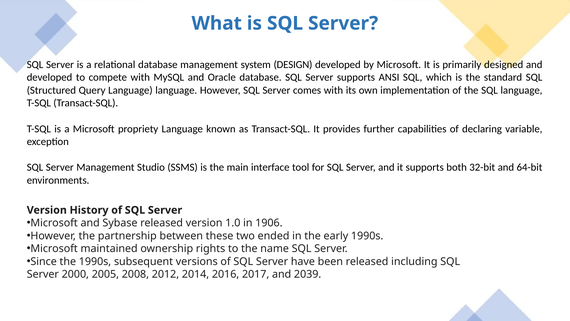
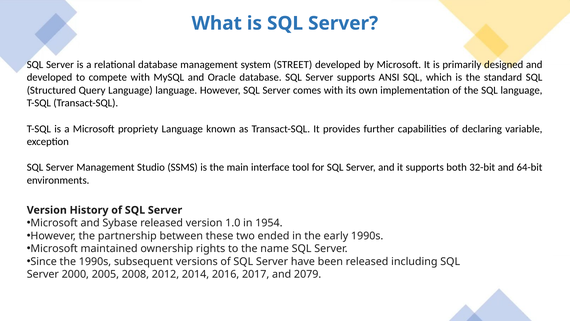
DESIGN: DESIGN -> STREET
1906: 1906 -> 1954
2039: 2039 -> 2079
